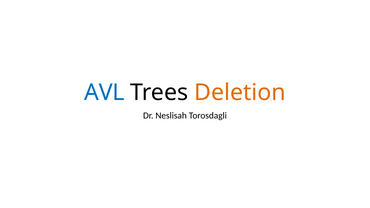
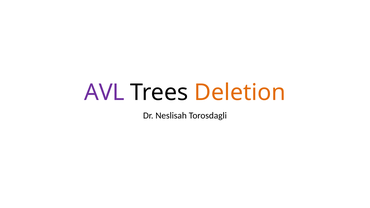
AVL colour: blue -> purple
